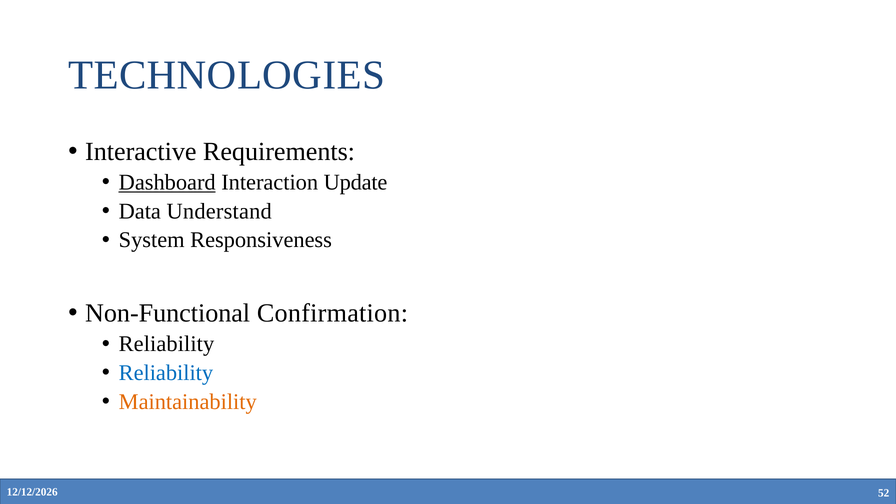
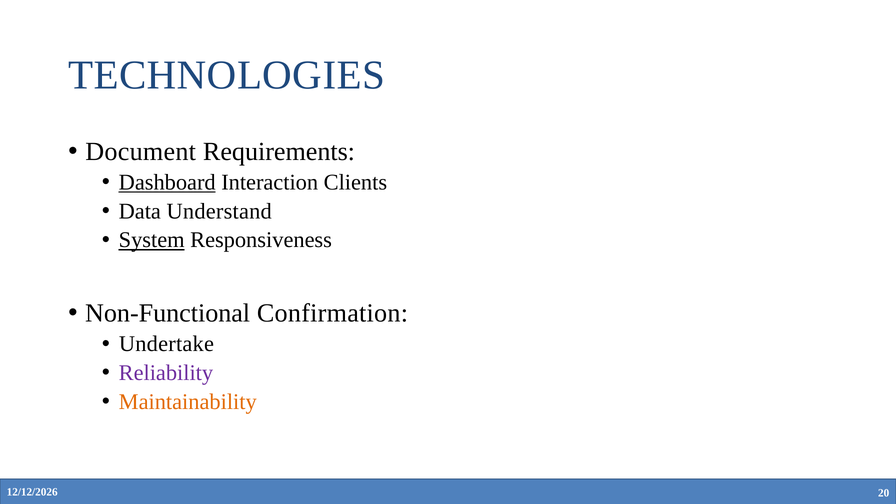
Interactive: Interactive -> Document
Update: Update -> Clients
System underline: none -> present
Reliability at (166, 344): Reliability -> Undertake
Reliability at (166, 373) colour: blue -> purple
52: 52 -> 20
